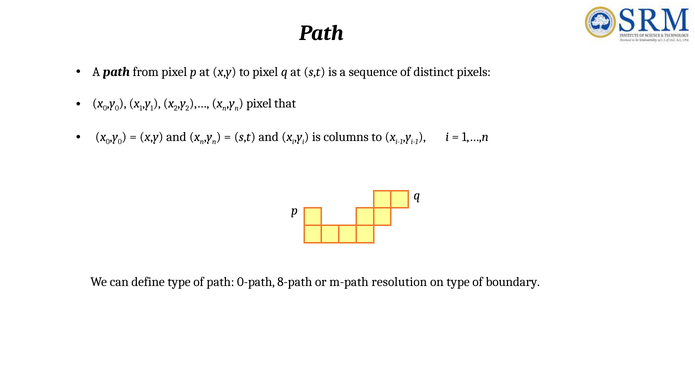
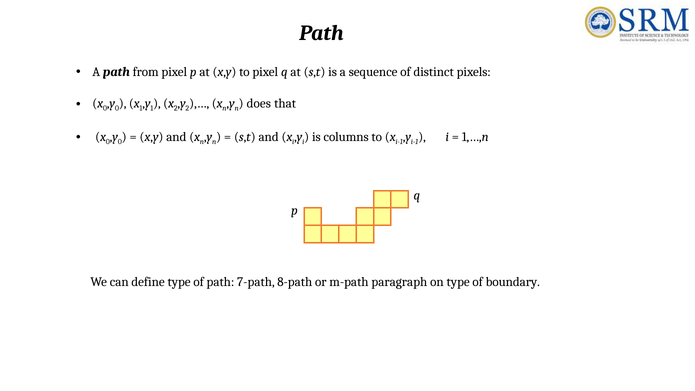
pixel at (259, 103): pixel -> does
0-path: 0-path -> 7-path
resolution: resolution -> paragraph
